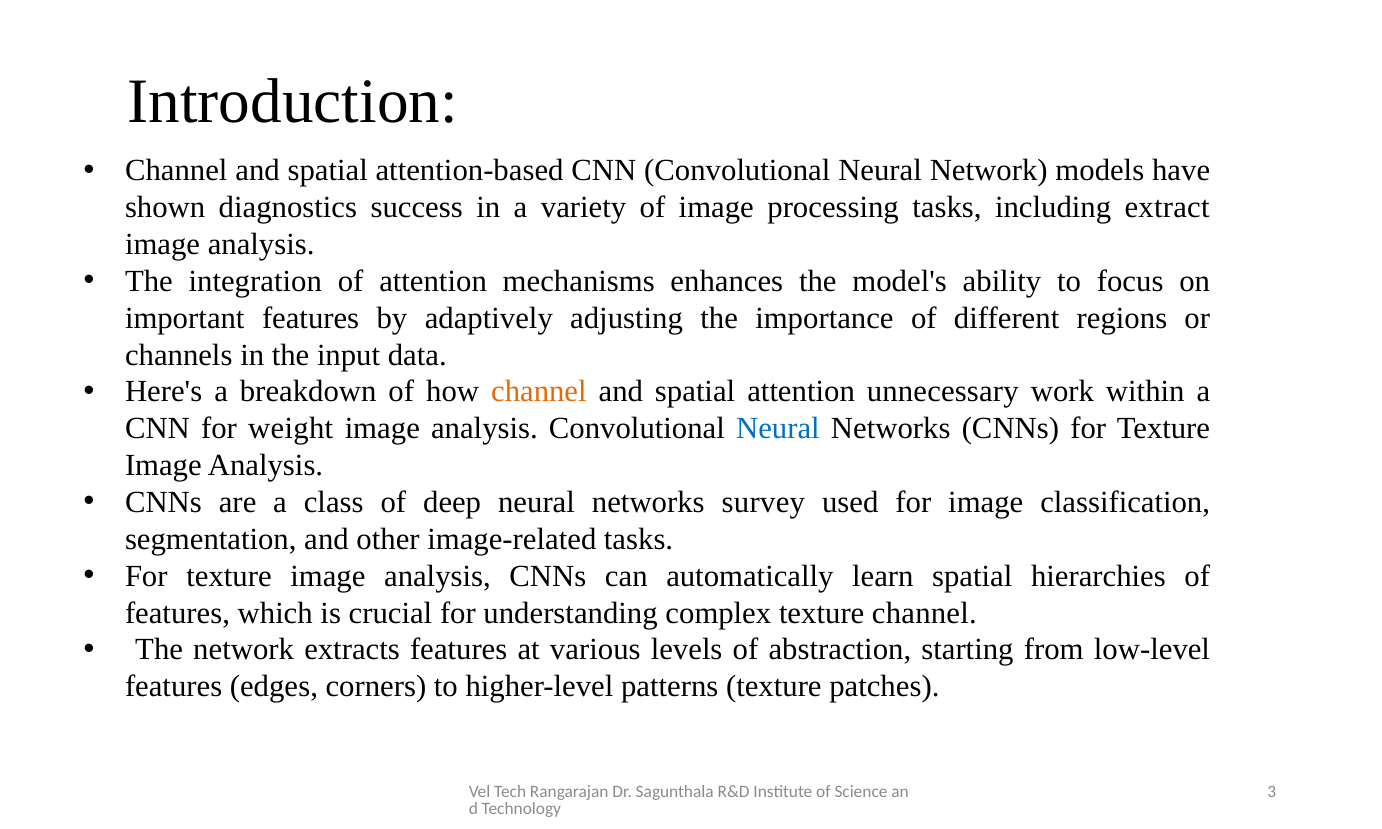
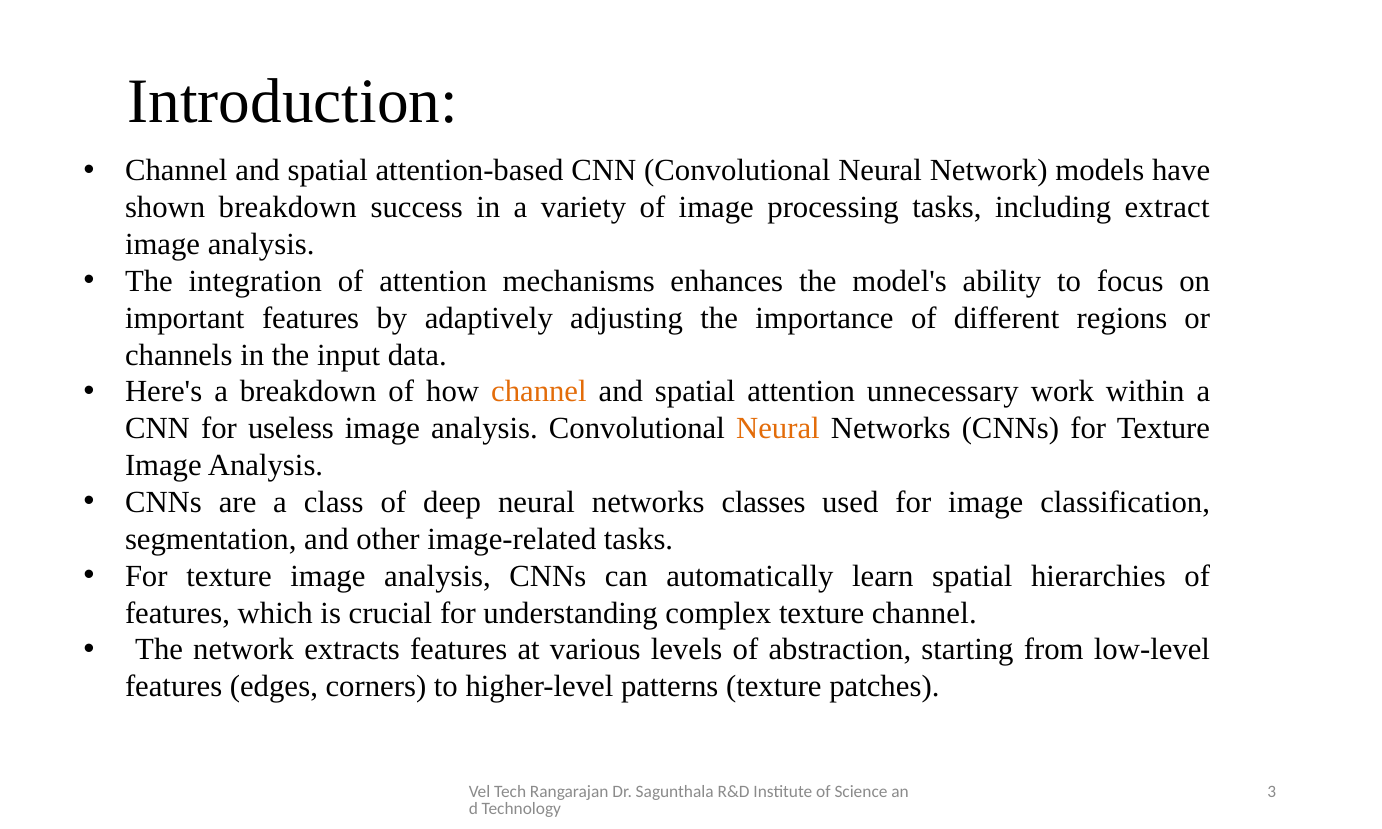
shown diagnostics: diagnostics -> breakdown
weight: weight -> useless
Neural at (778, 429) colour: blue -> orange
survey: survey -> classes
